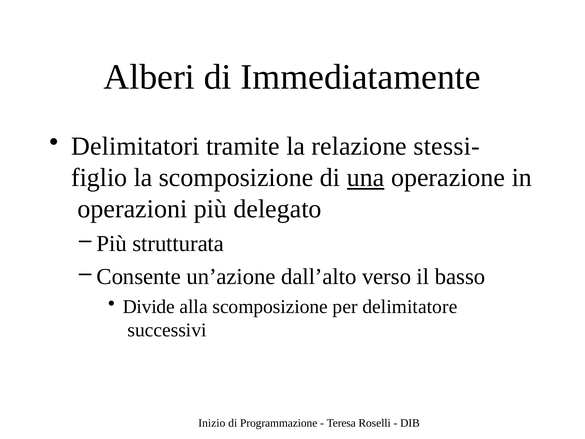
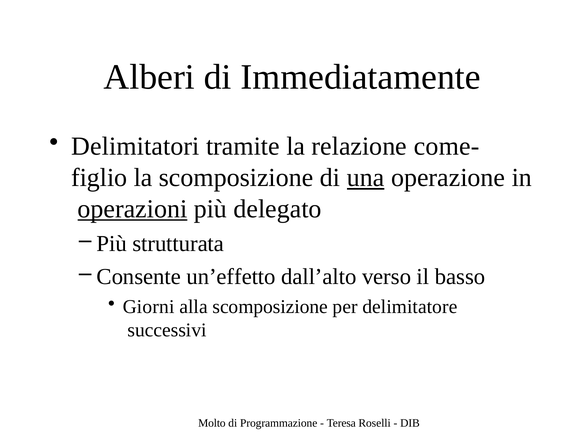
stessi-: stessi- -> come-
operazioni underline: none -> present
un’azione: un’azione -> un’effetto
Divide: Divide -> Giorni
Inizio: Inizio -> Molto
